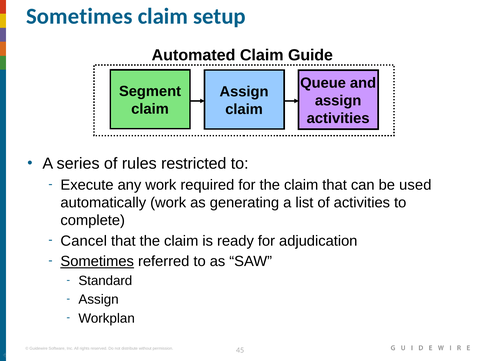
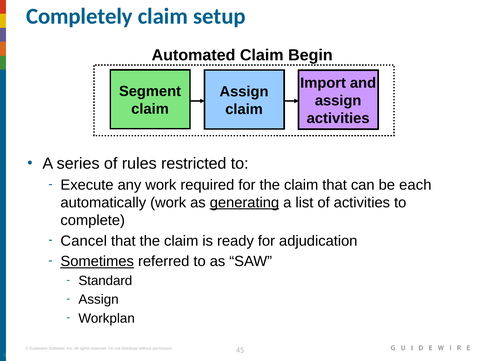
Sometimes at (79, 16): Sometimes -> Completely
Guide: Guide -> Begin
Queue: Queue -> Import
used: used -> each
generating underline: none -> present
